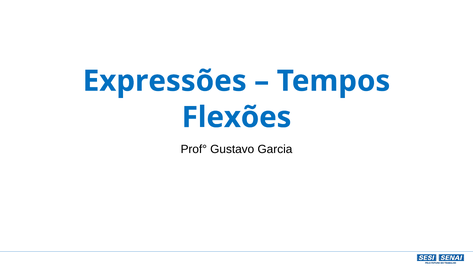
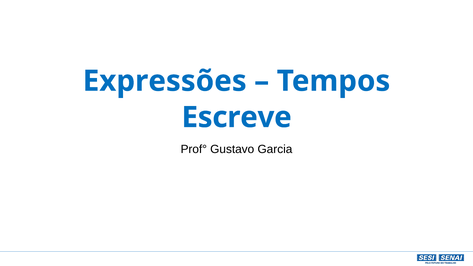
Flexões: Flexões -> Escreve
